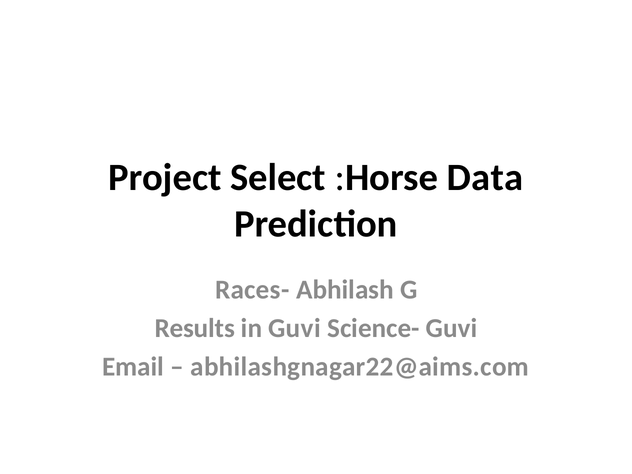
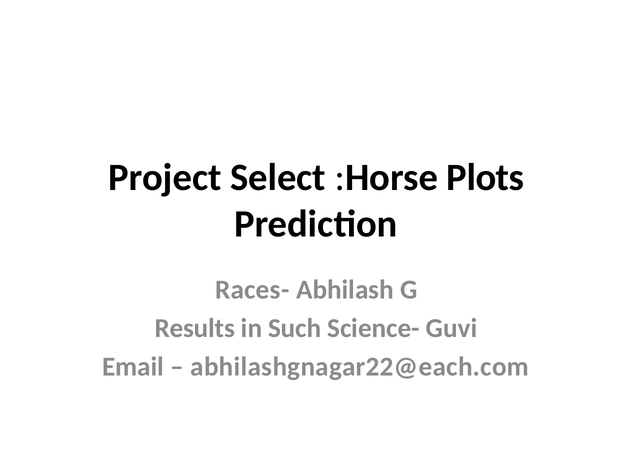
Data: Data -> Plots
in Guvi: Guvi -> Such
abhilashgnagar22@aims.com: abhilashgnagar22@aims.com -> abhilashgnagar22@each.com
